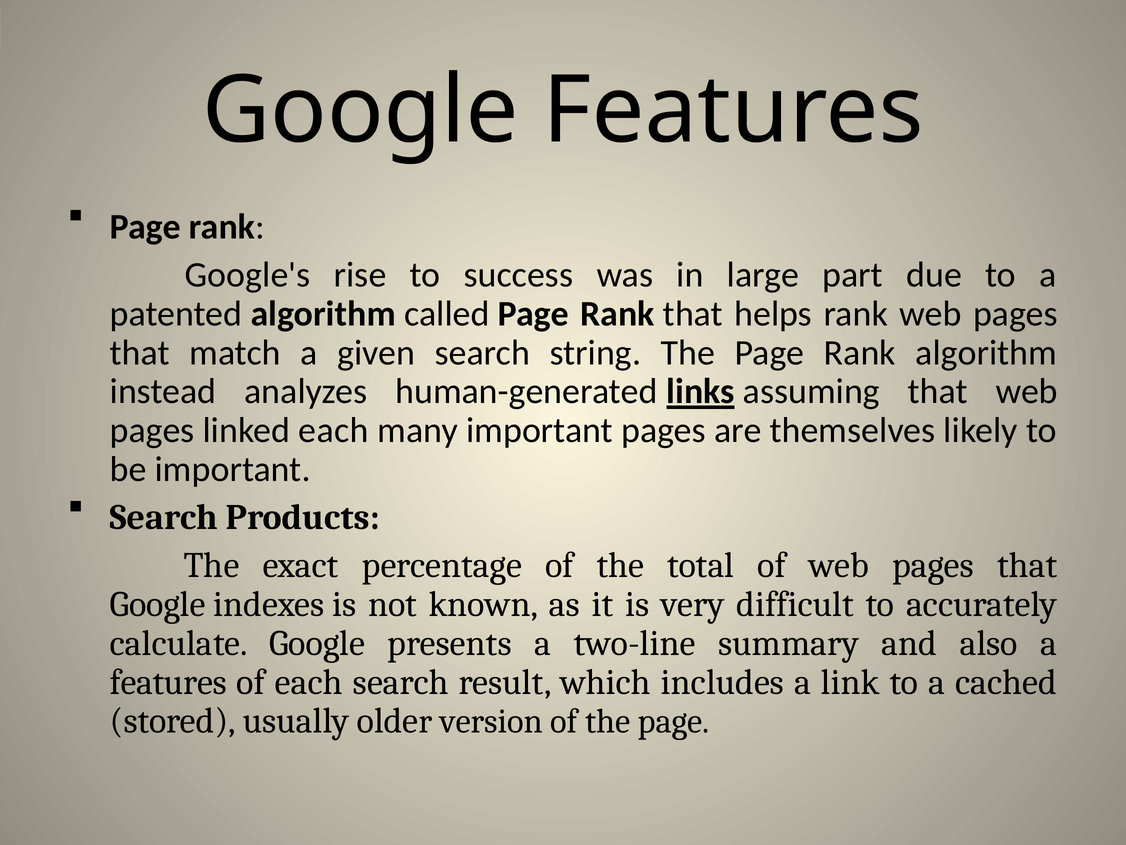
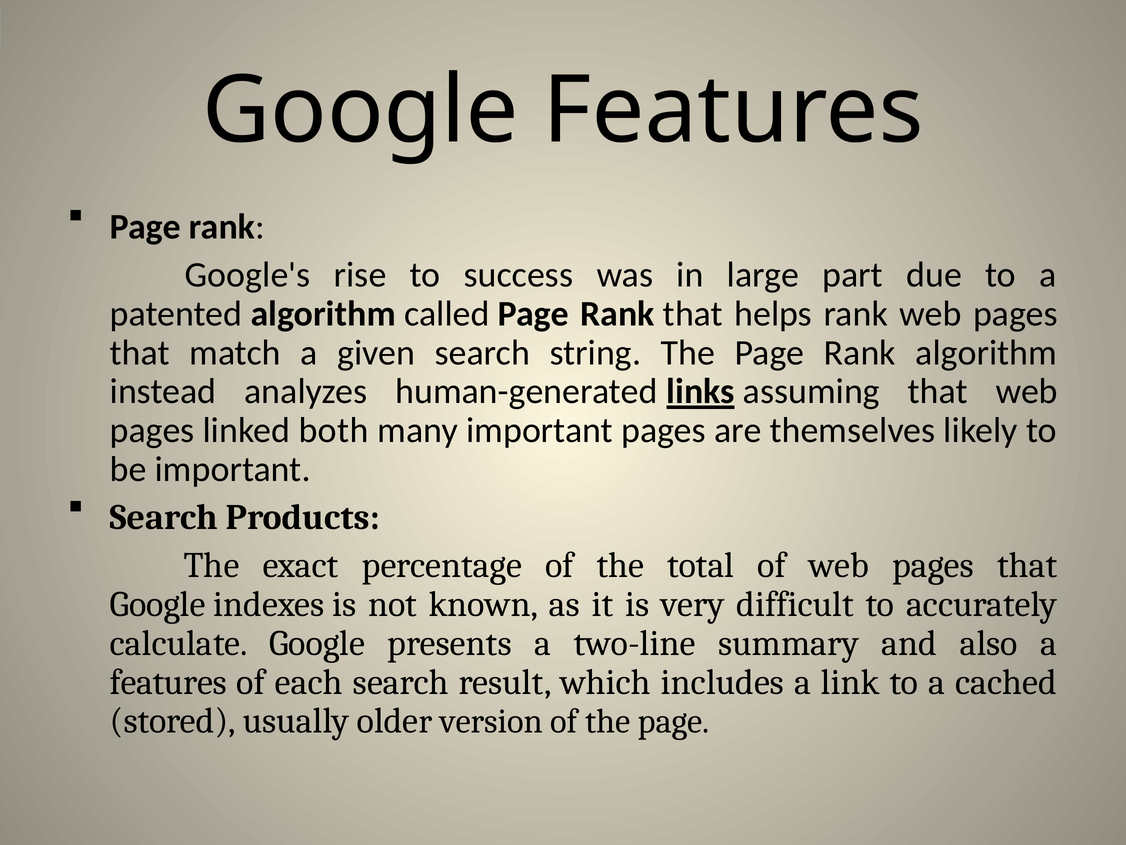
linked each: each -> both
